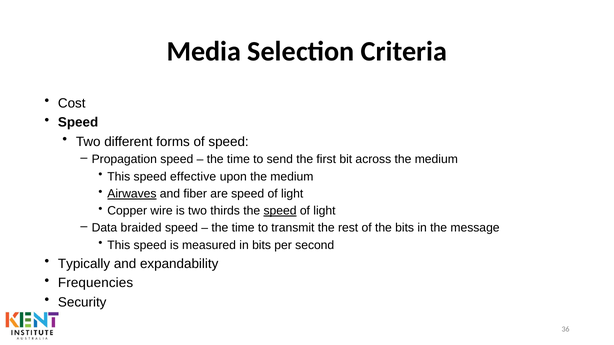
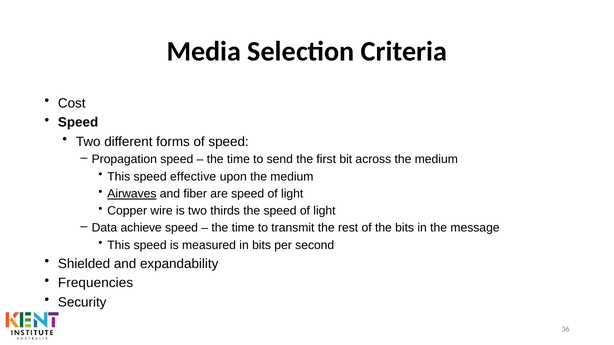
speed at (280, 211) underline: present -> none
braided: braided -> achieve
Typically: Typically -> Shielded
